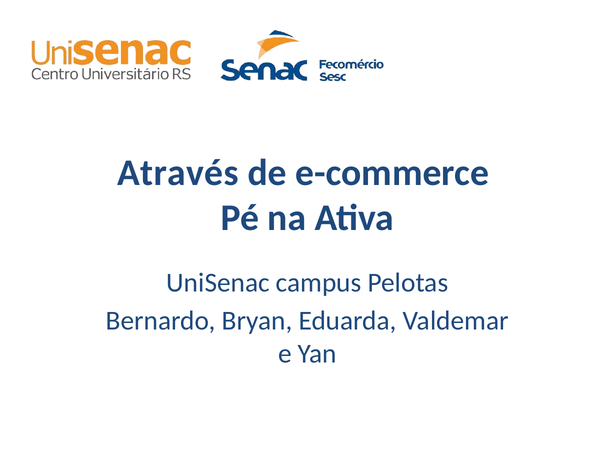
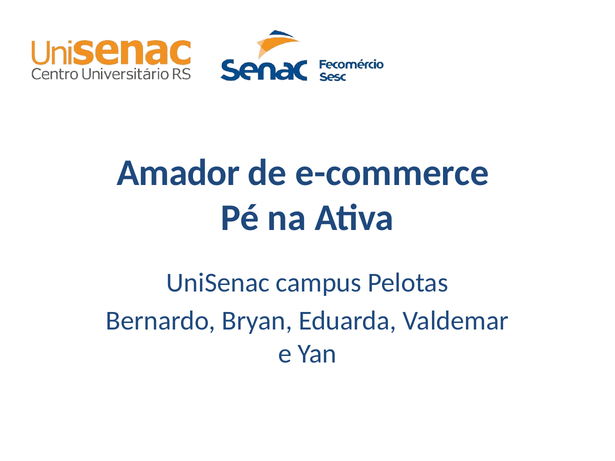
Através: Através -> Amador
